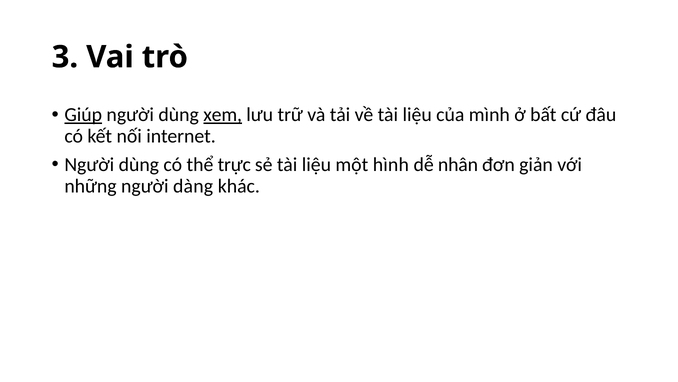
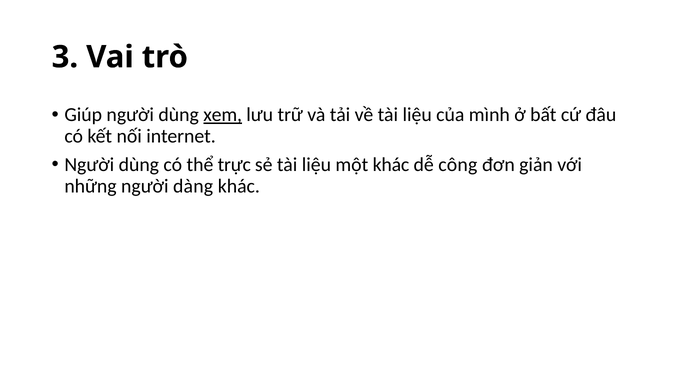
Giúp underline: present -> none
một hình: hình -> khác
nhân: nhân -> công
